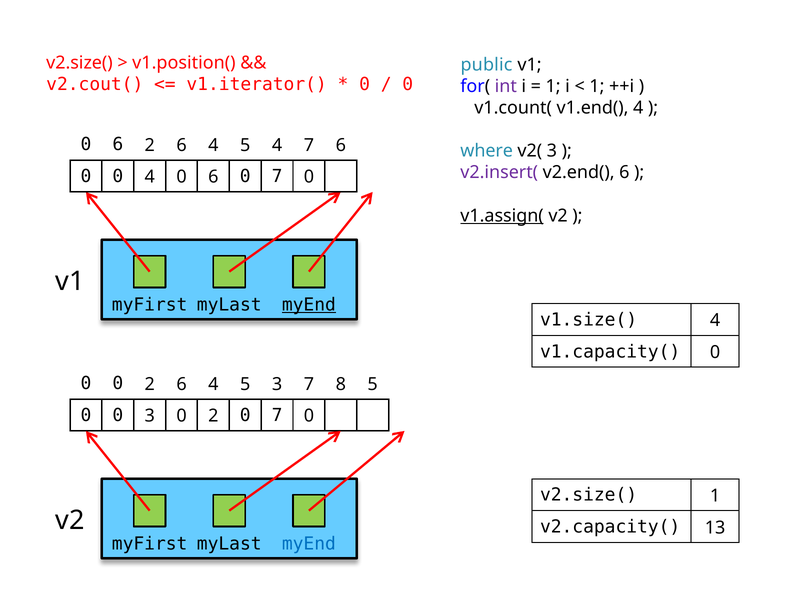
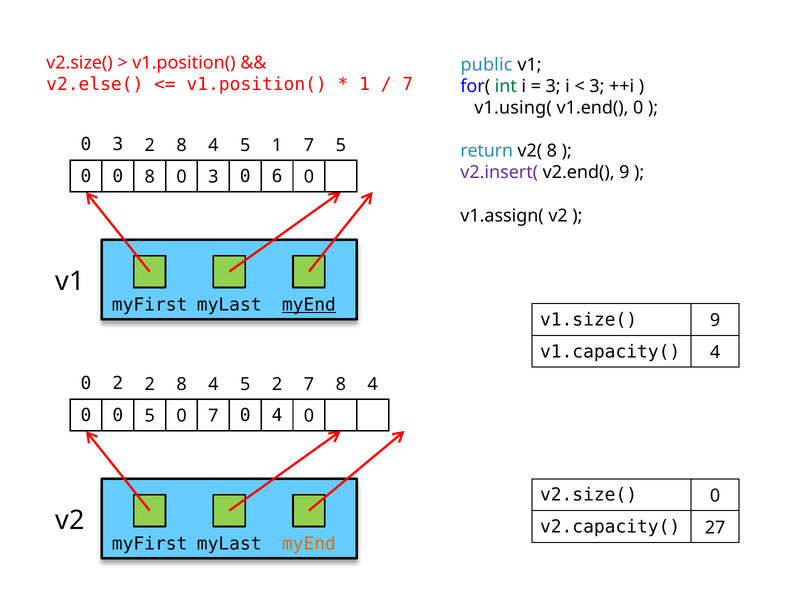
v2.cout(: v2.cout( -> v2.else(
v1.iterator( at (257, 84): v1.iterator( -> v1.position(
0 at (365, 84): 0 -> 1
0 at (408, 84): 0 -> 7
int colour: purple -> green
1 at (553, 86): 1 -> 3
1 at (597, 86): 1 -> 3
v1.count(: v1.count( -> v1.using(
v1.end( 4: 4 -> 0
6 at (118, 144): 6 -> 3
6 at (182, 145): 6 -> 8
5 4: 4 -> 1
7 6: 6 -> 5
where: where -> return
v2( 3: 3 -> 8
v2.end( 6: 6 -> 9
0 4: 4 -> 8
6 at (213, 177): 6 -> 3
7 at (277, 176): 7 -> 6
v1.assign( underline: present -> none
v1.size( 4: 4 -> 9
v1.capacity( 0: 0 -> 4
0 at (118, 383): 0 -> 2
6 at (182, 384): 6 -> 8
5 3: 3 -> 2
7 8 5: 5 -> 4
0 3: 3 -> 5
2 at (213, 416): 2 -> 7
7 at (277, 415): 7 -> 4
v2.size( 1: 1 -> 0
13: 13 -> 27
myEnd at (309, 543) colour: blue -> orange
